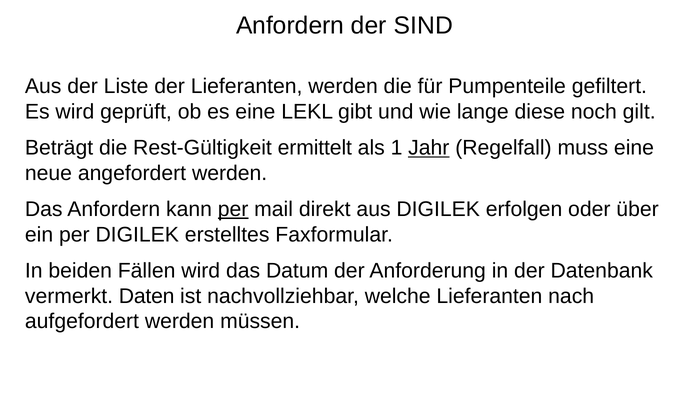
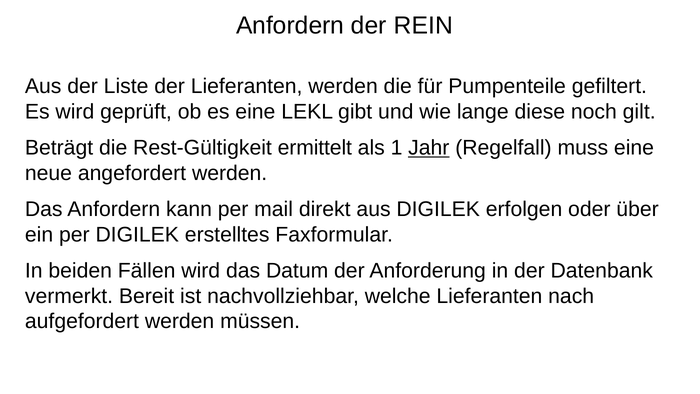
SIND: SIND -> REIN
per at (233, 209) underline: present -> none
Daten: Daten -> Bereit
